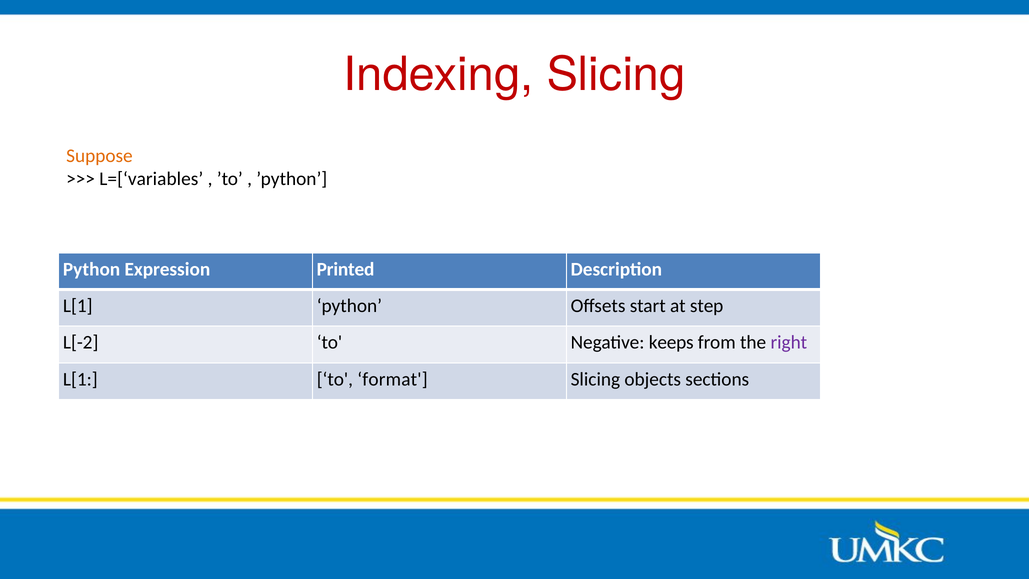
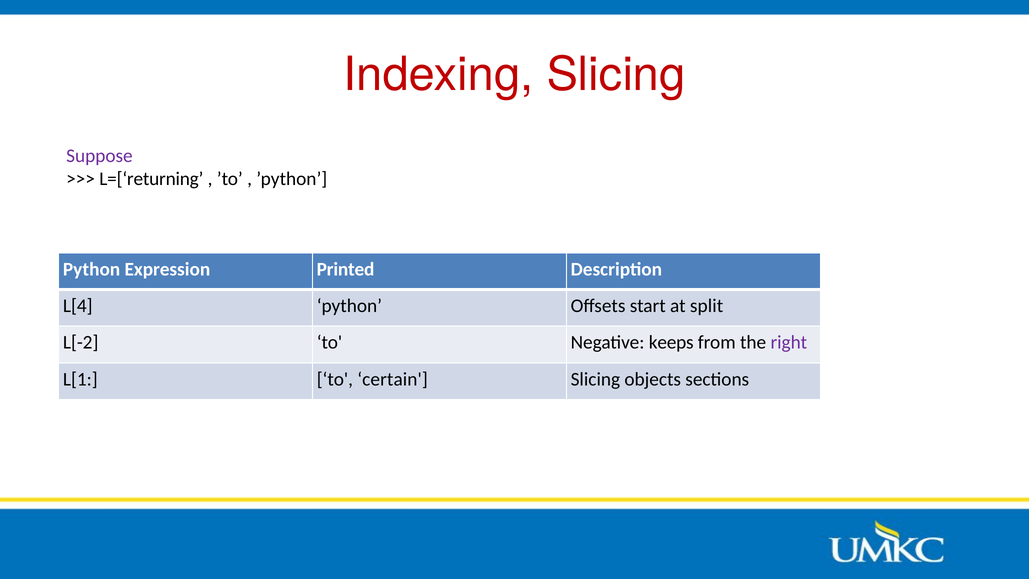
Suppose colour: orange -> purple
L=[‘variables: L=[‘variables -> L=[‘returning
L[1 at (78, 306): L[1 -> L[4
step: step -> split
format: format -> certain
